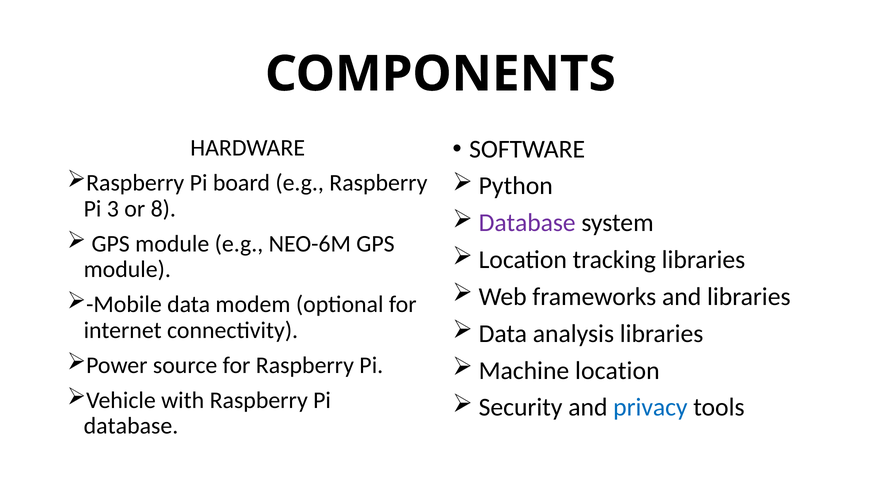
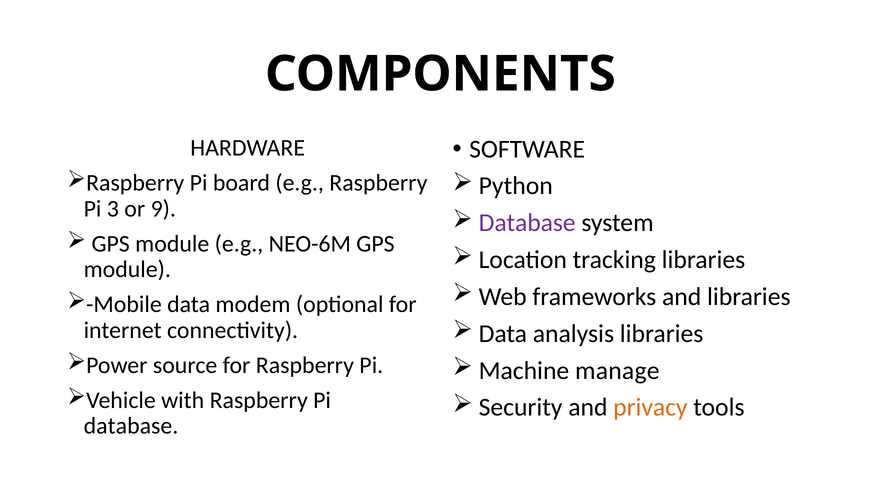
8: 8 -> 9
Machine location: location -> manage
privacy colour: blue -> orange
